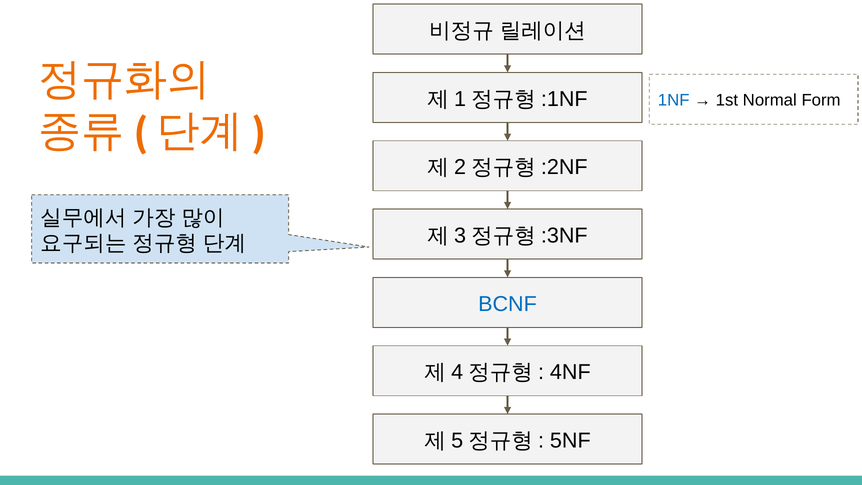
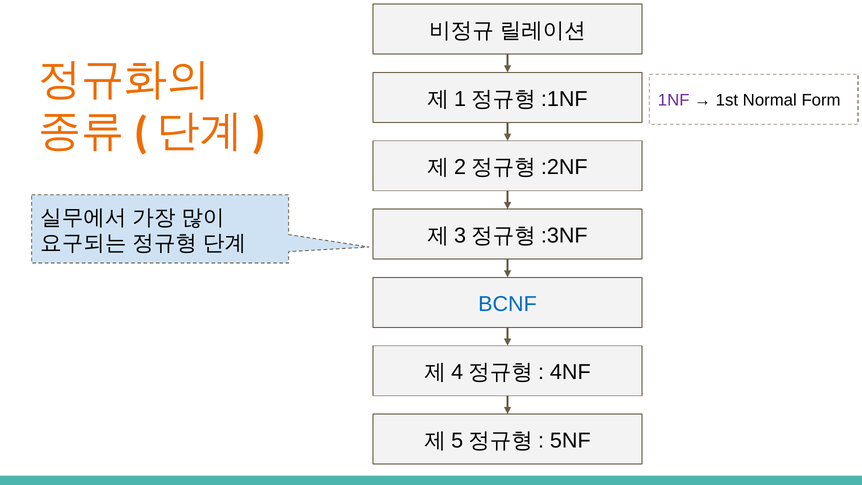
1NF colour: blue -> purple
